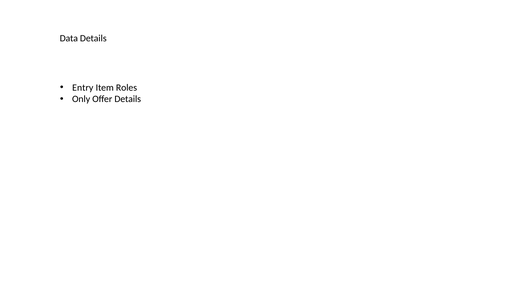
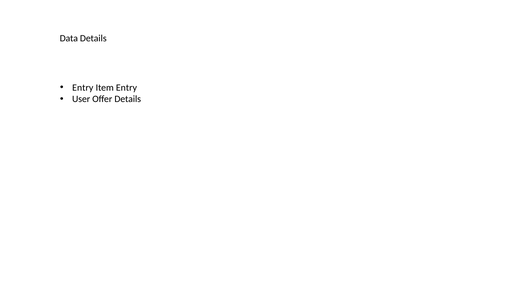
Item Roles: Roles -> Entry
Only: Only -> User
